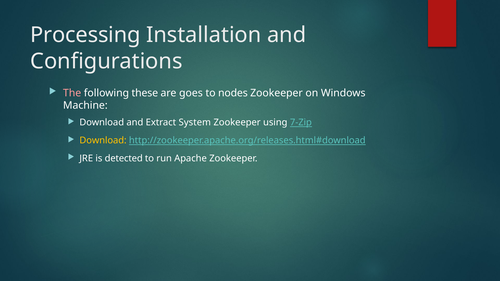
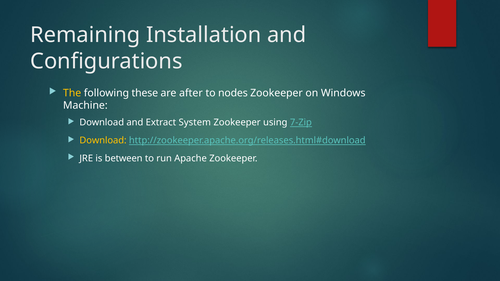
Processing: Processing -> Remaining
The colour: pink -> yellow
goes: goes -> after
detected: detected -> between
